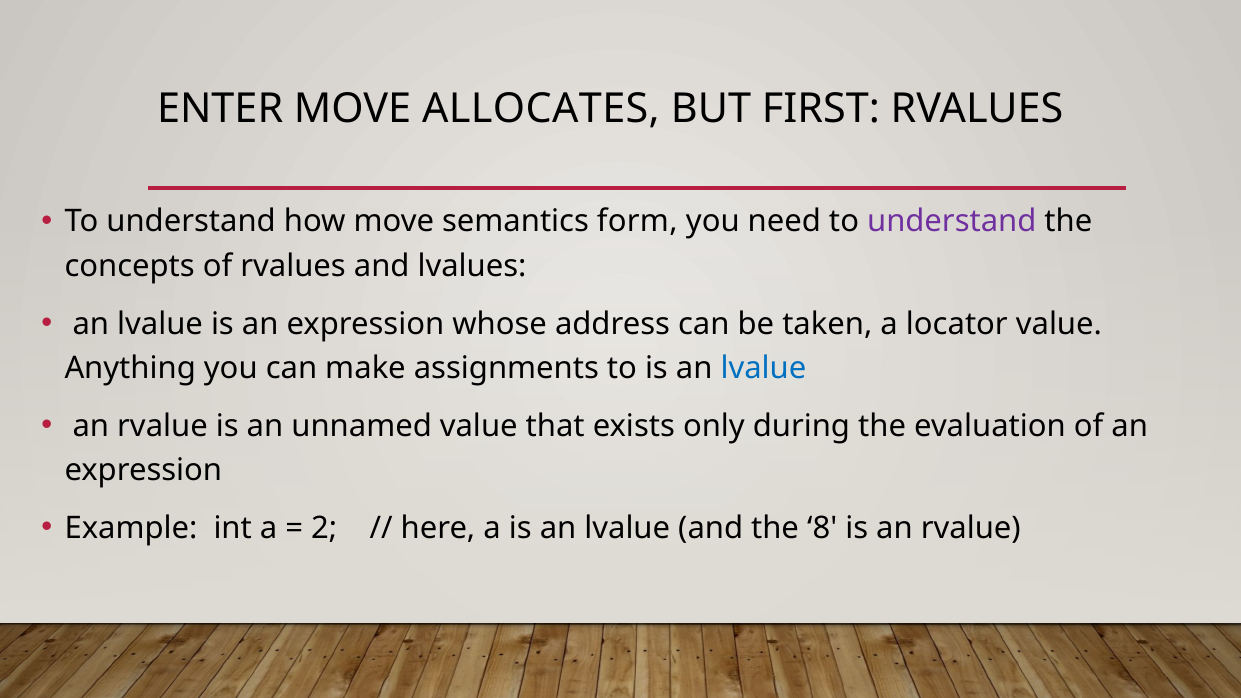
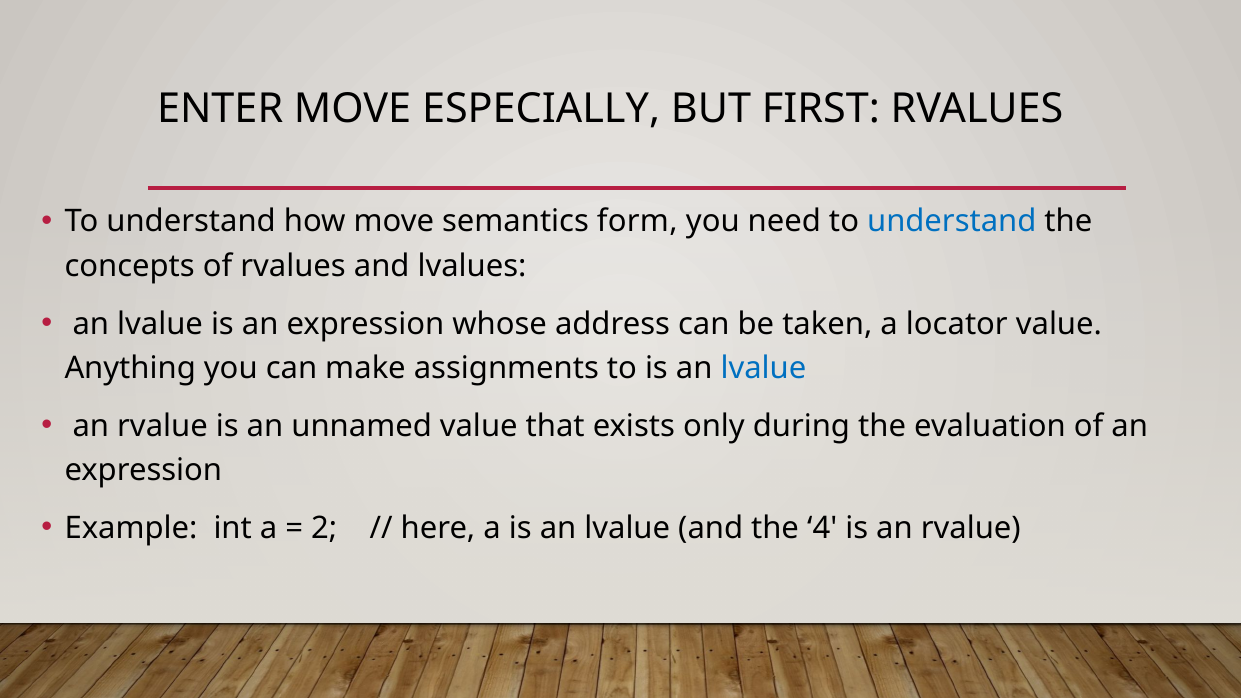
ALLOCATES: ALLOCATES -> ESPECIALLY
understand at (952, 222) colour: purple -> blue
8: 8 -> 4
